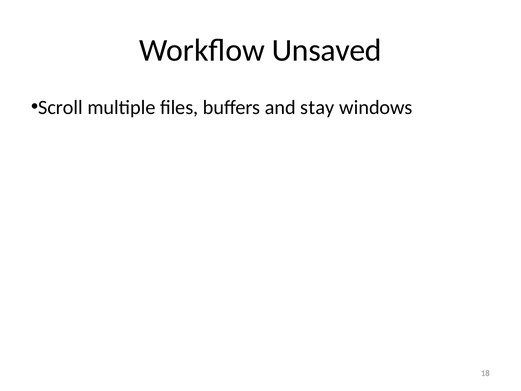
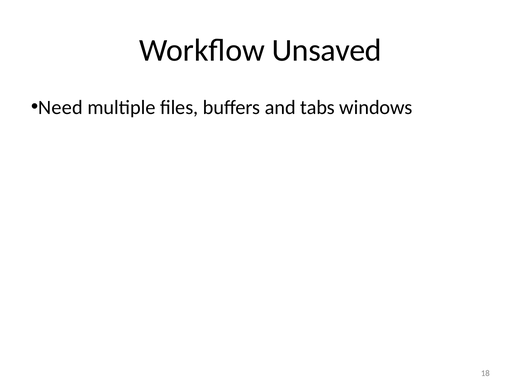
Scroll: Scroll -> Need
stay: stay -> tabs
